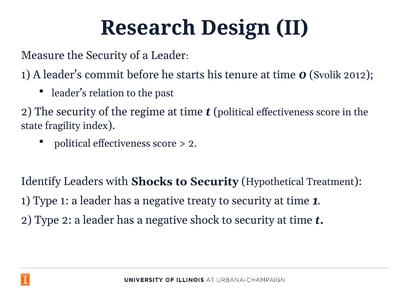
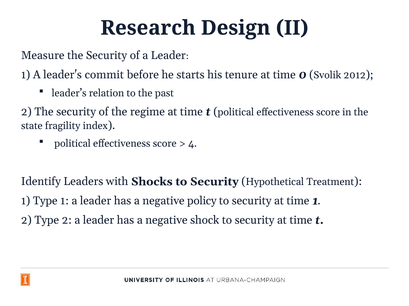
2 at (193, 144): 2 -> 4
treaty: treaty -> policy
